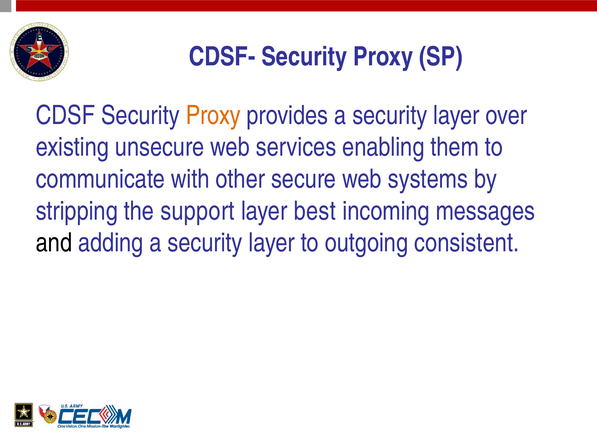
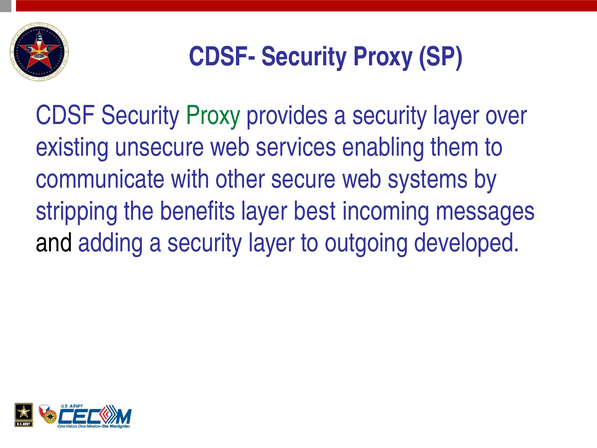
Proxy at (213, 115) colour: orange -> green
support: support -> benefits
consistent: consistent -> developed
